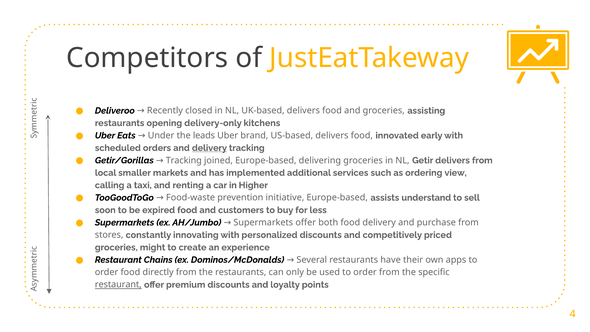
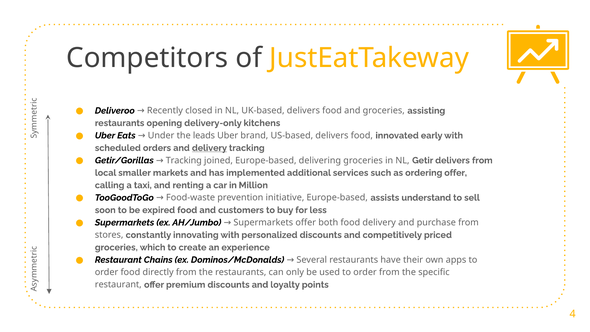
ordering view: view -> offer
Higher: Higher -> Million
might: might -> which
restaurant at (118, 285) underline: present -> none
